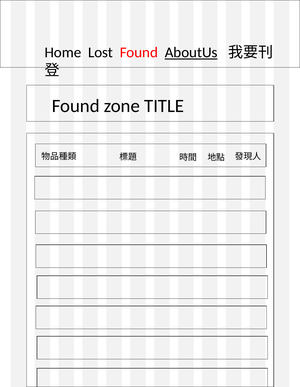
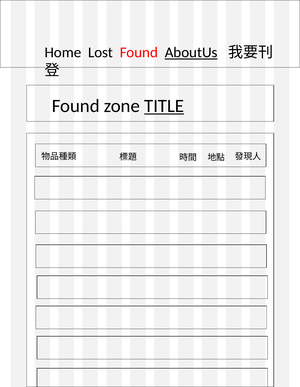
TITLE underline: none -> present
